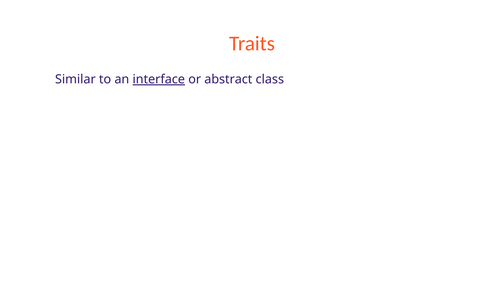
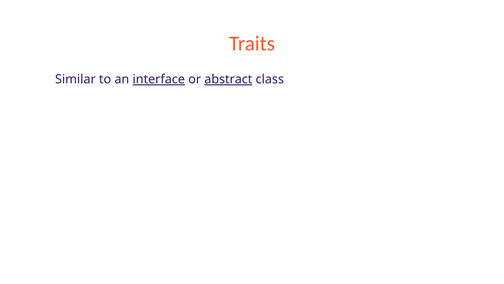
abstract underline: none -> present
